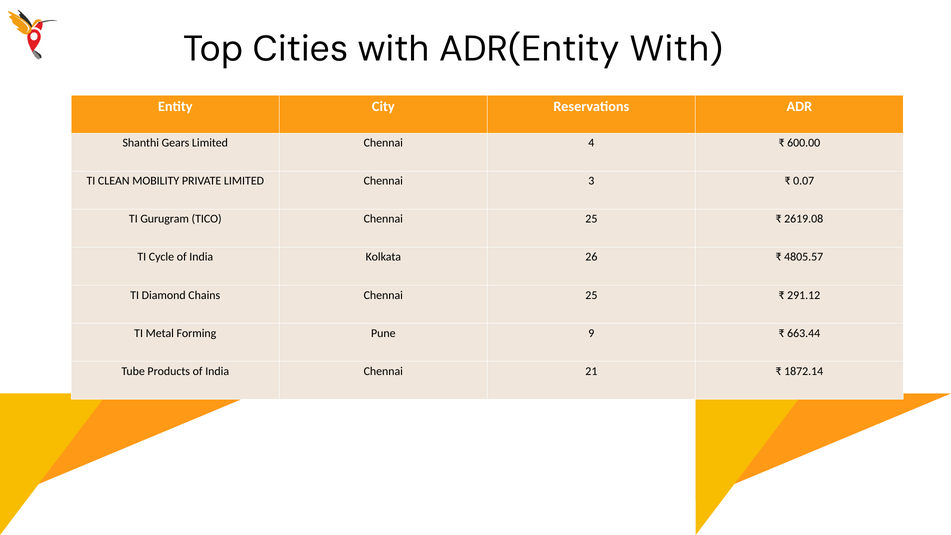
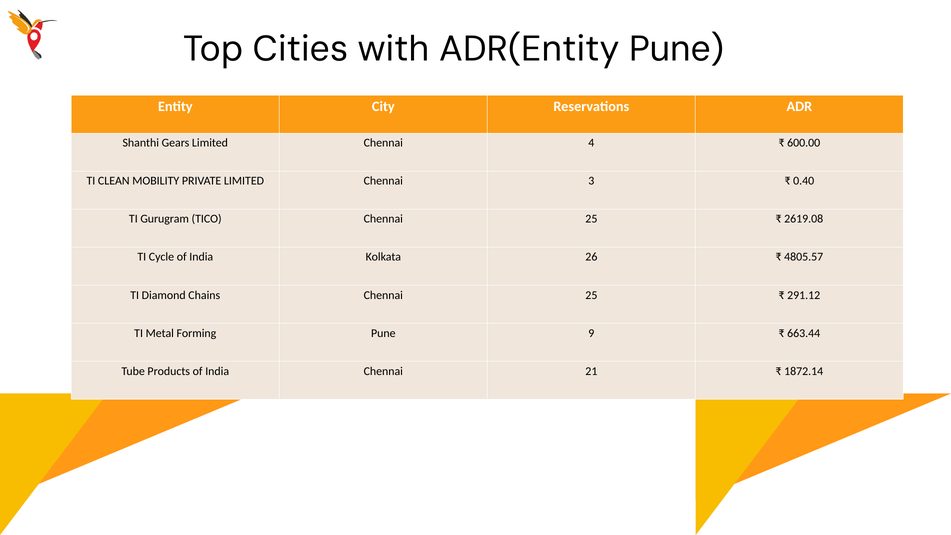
ADR(Entity With: With -> Pune
0.07: 0.07 -> 0.40
